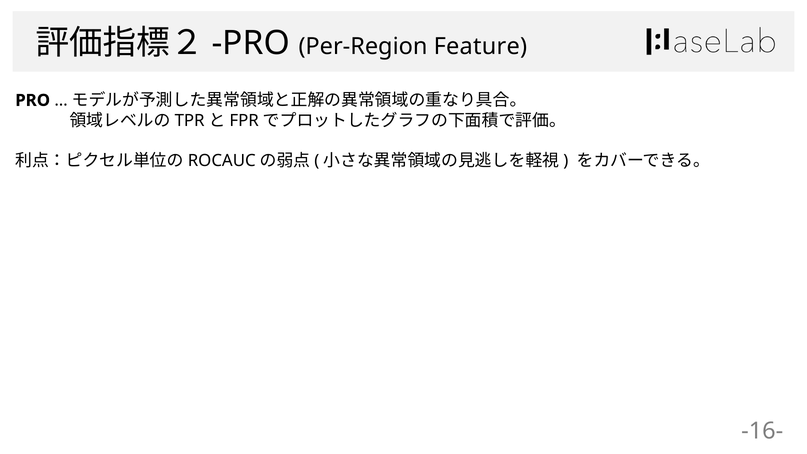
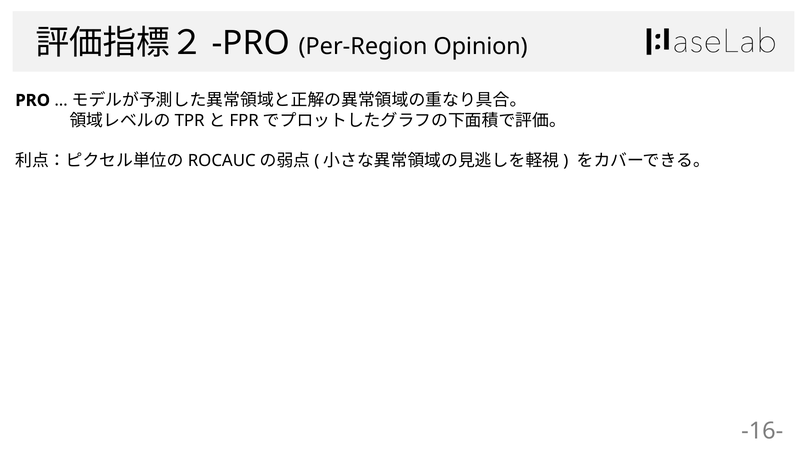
Feature: Feature -> Opinion
